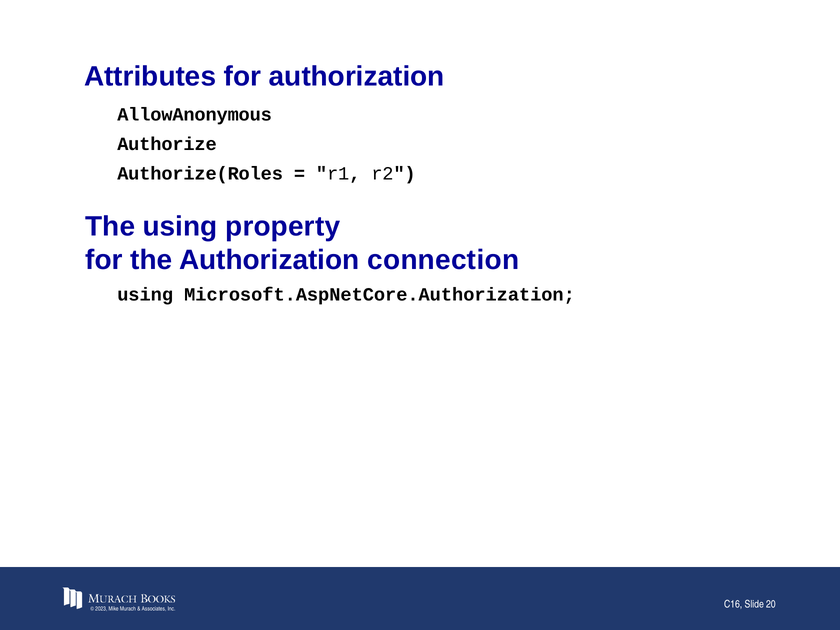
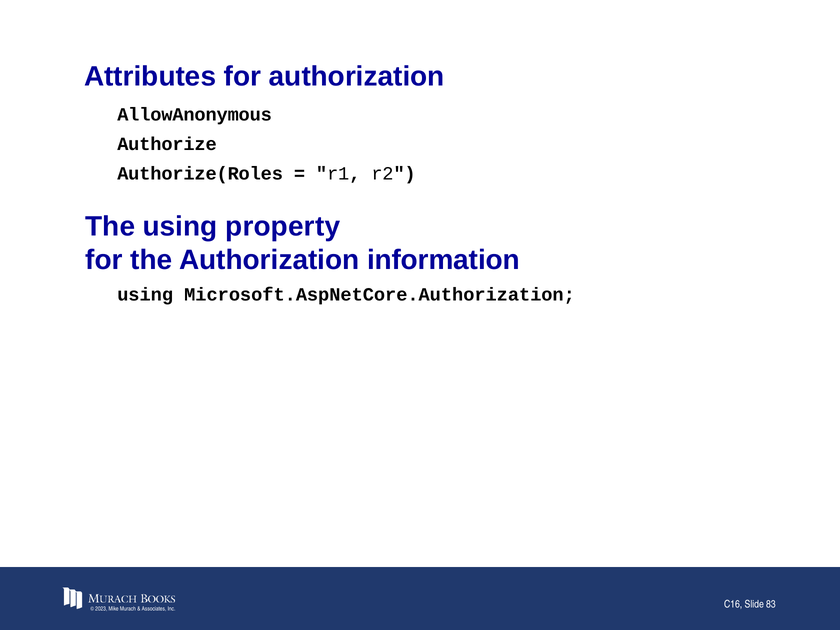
connection: connection -> information
20: 20 -> 83
